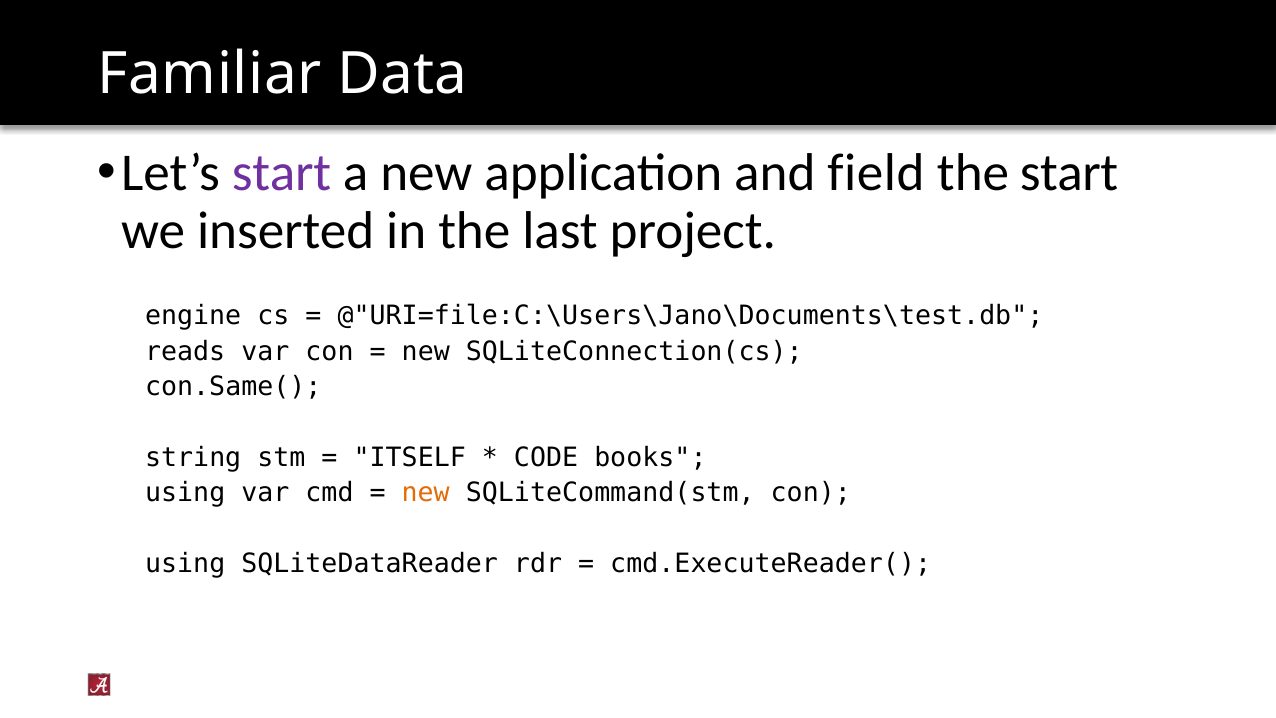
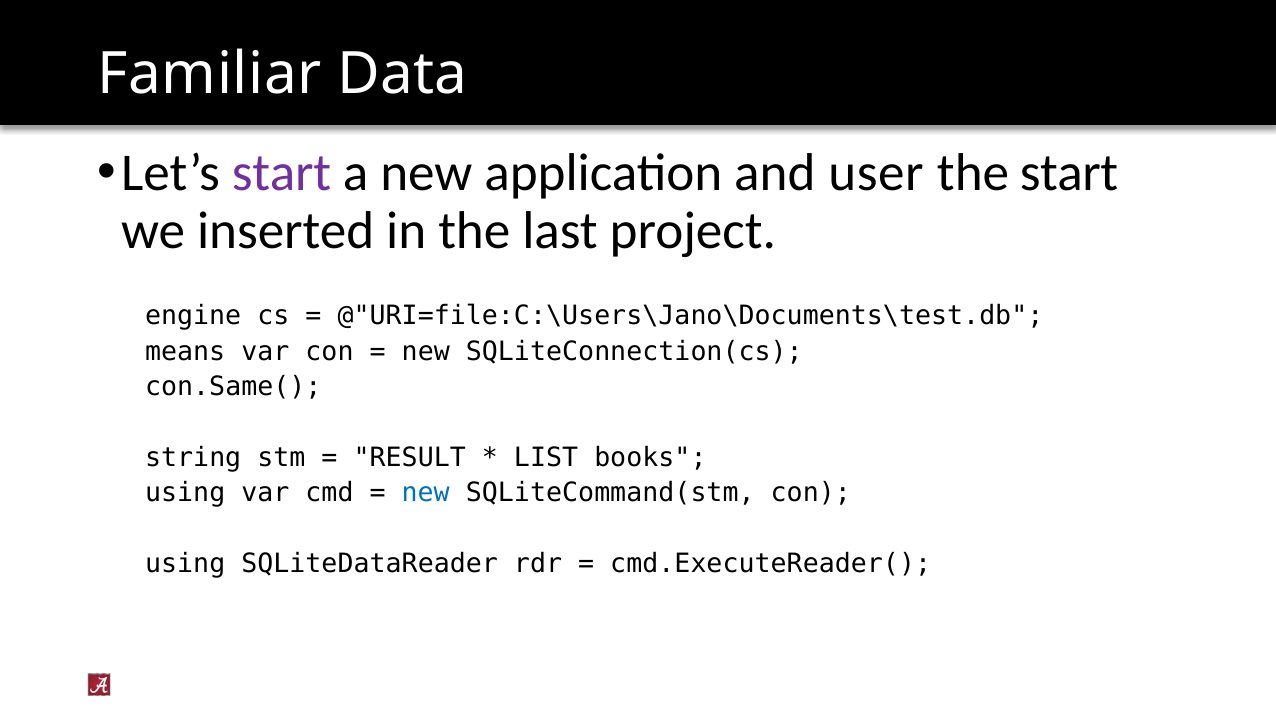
field: field -> user
reads: reads -> means
ITSELF: ITSELF -> RESULT
CODE: CODE -> LIST
new at (426, 493) colour: orange -> blue
